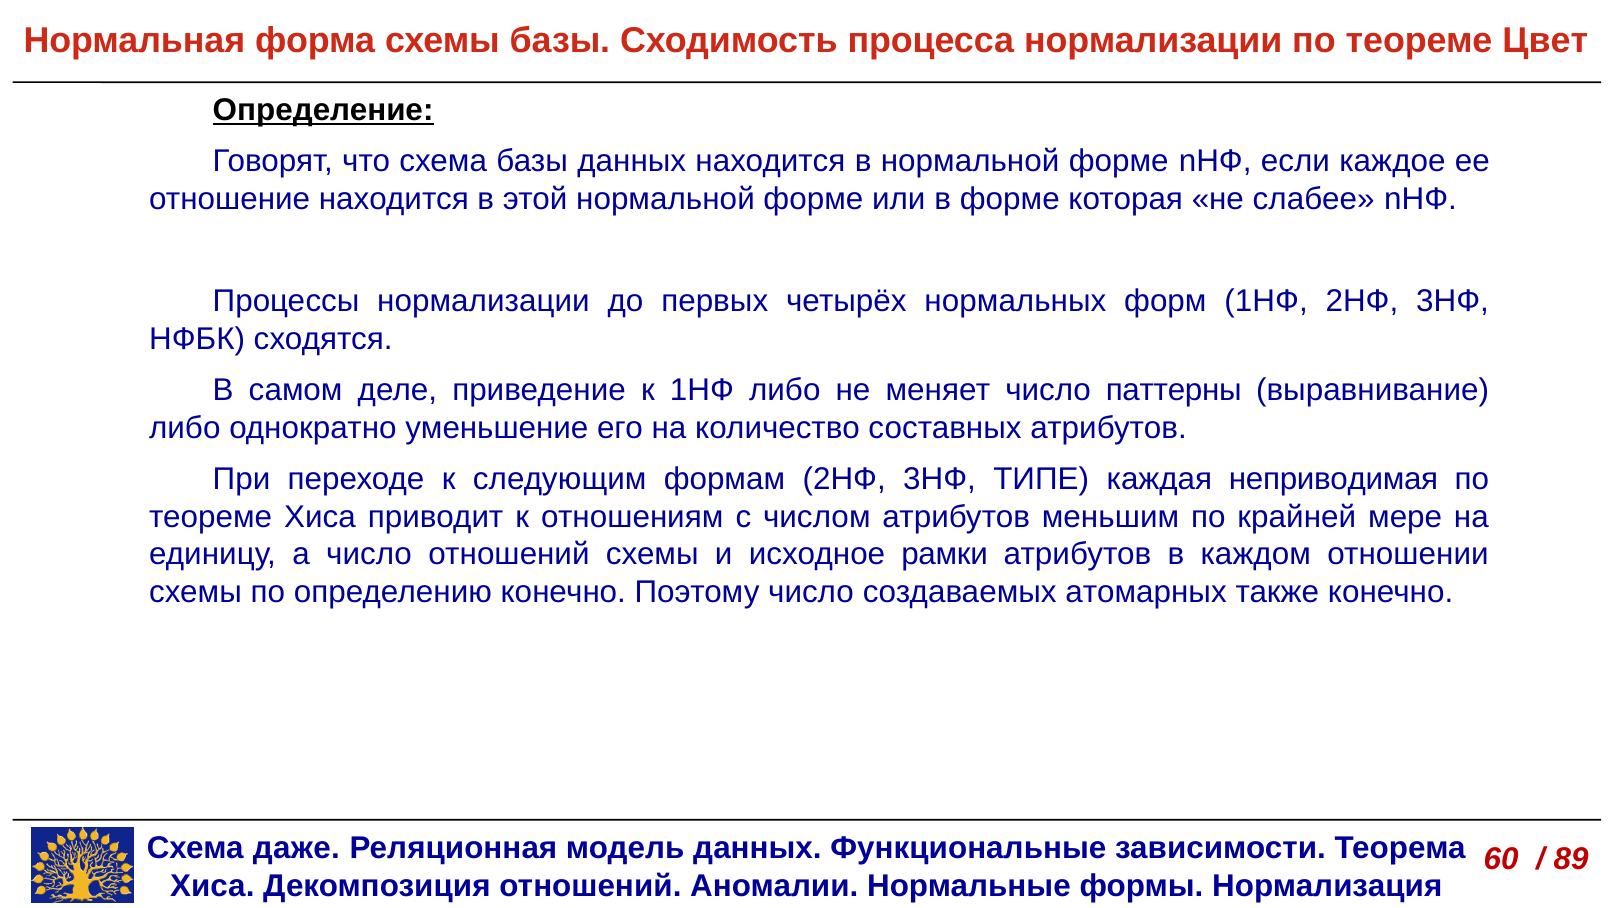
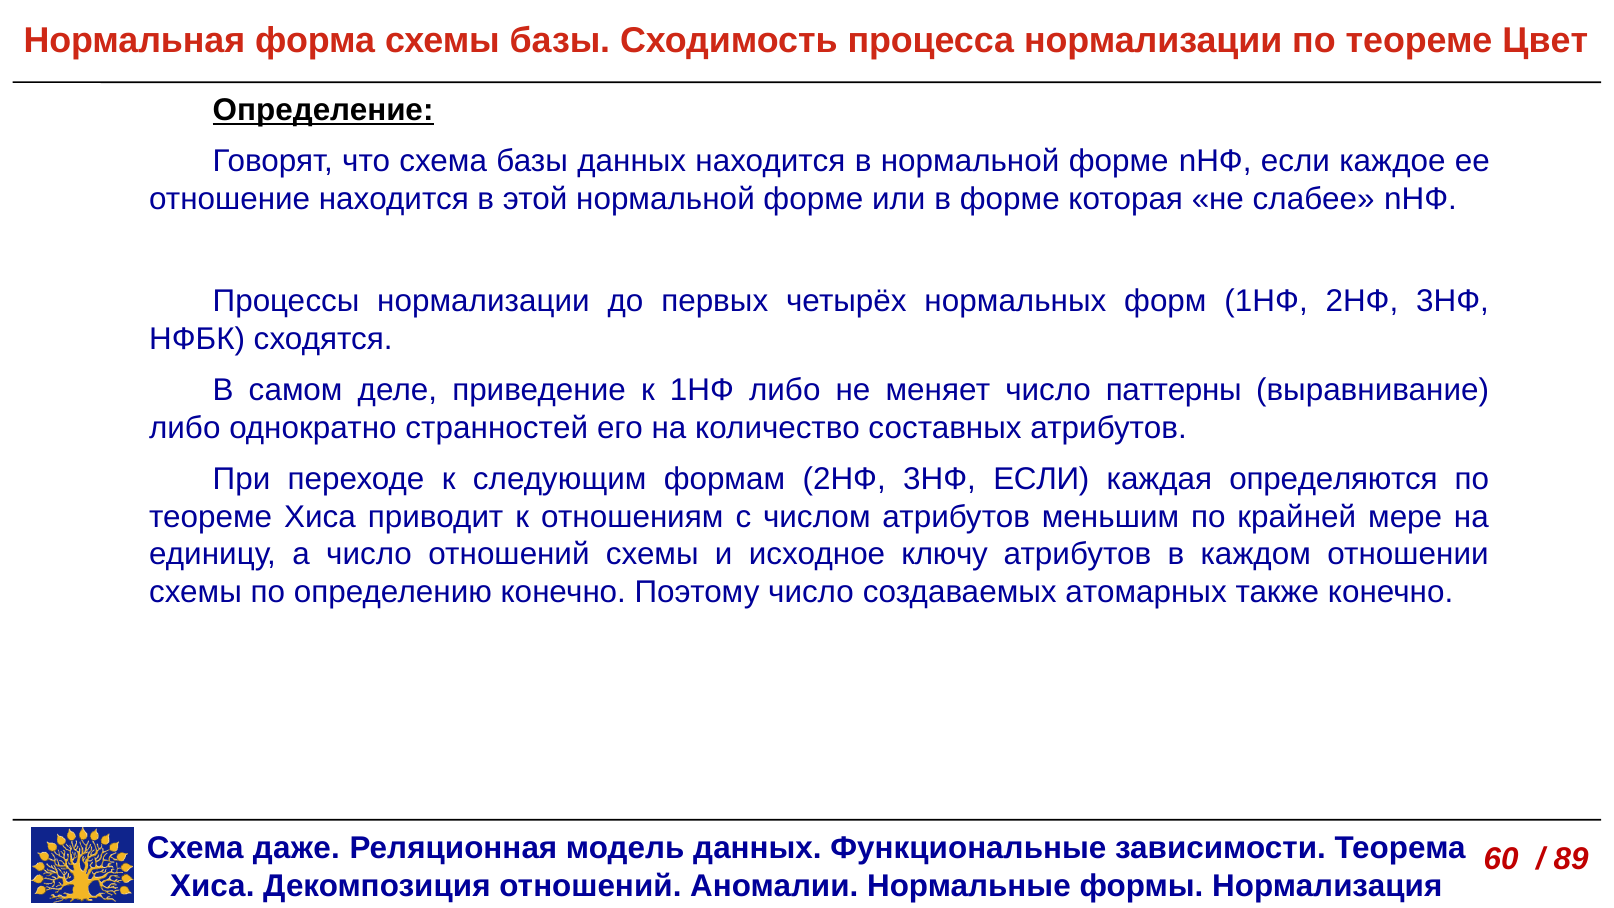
уменьшение: уменьшение -> странностей
3НФ ТИПЕ: ТИПЕ -> ЕСЛИ
неприводимая: неприводимая -> определяются
рамки: рамки -> ключу
